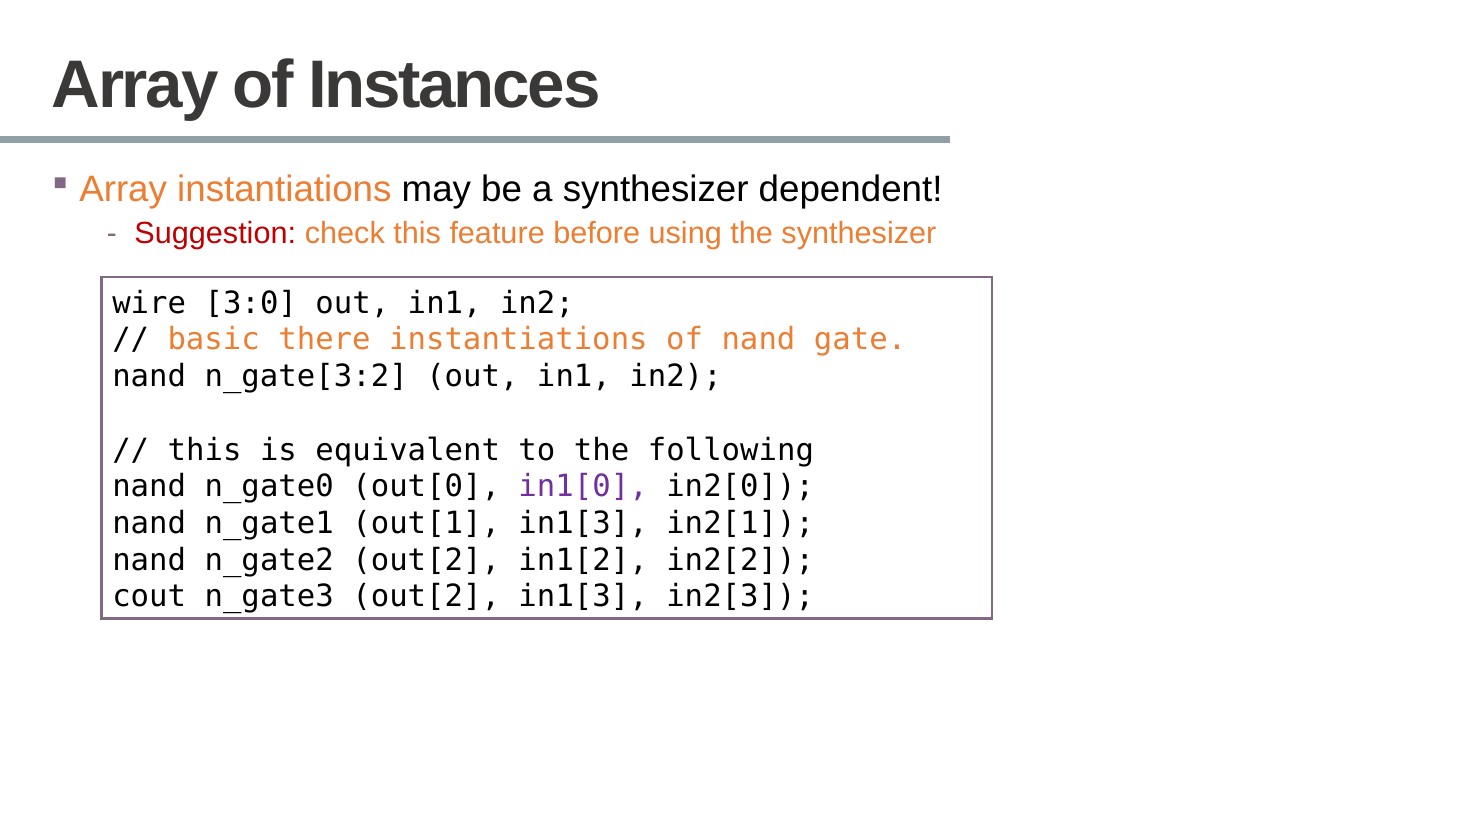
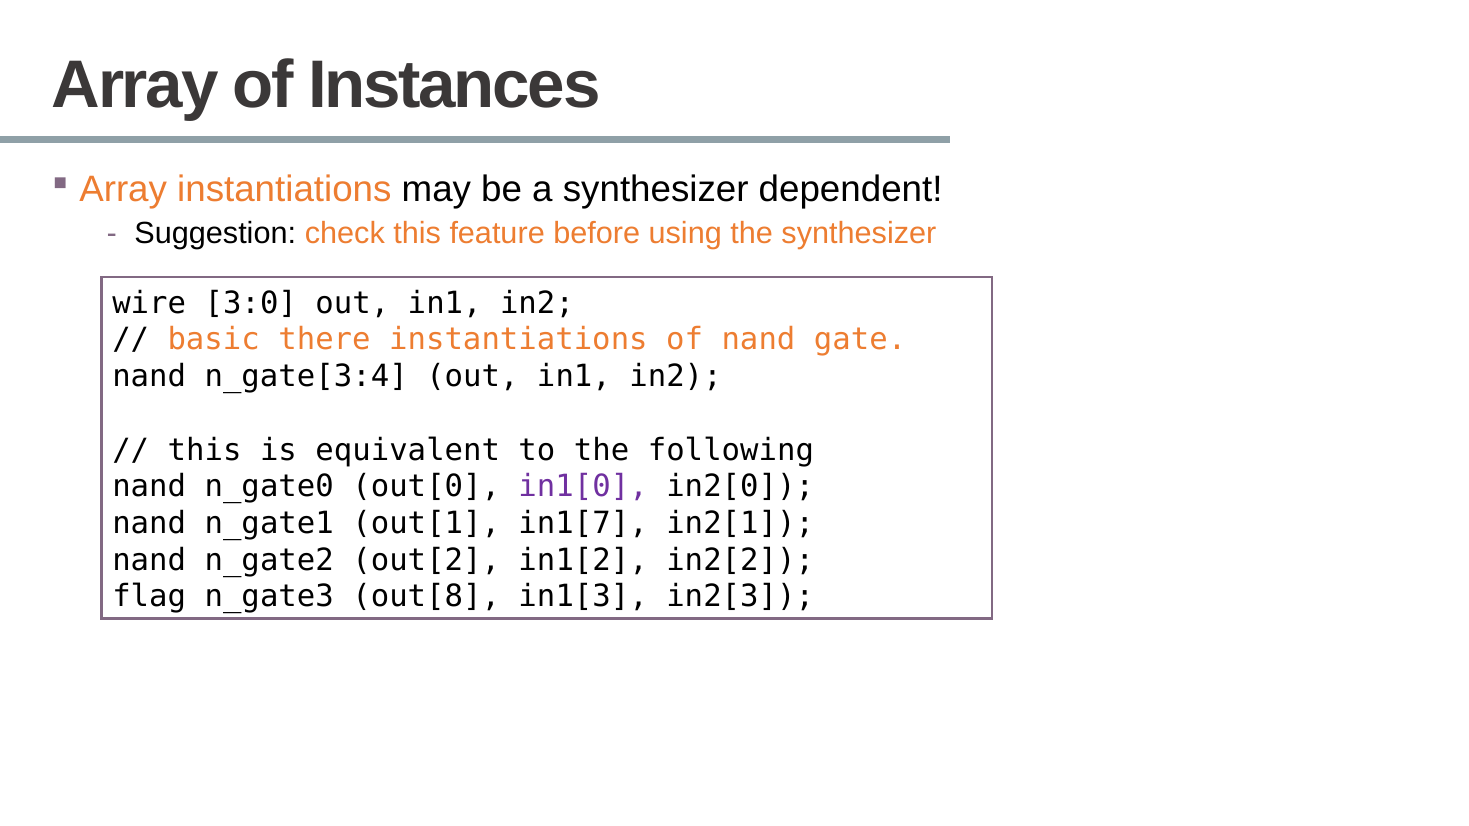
Suggestion colour: red -> black
n_gate[3:2: n_gate[3:2 -> n_gate[3:4
out[1 in1[3: in1[3 -> in1[7
cout: cout -> flag
n_gate3 out[2: out[2 -> out[8
